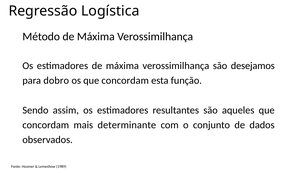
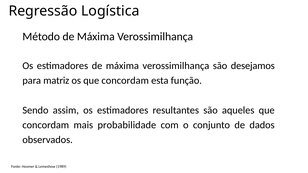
dobro: dobro -> matriz
determinante: determinante -> probabilidade
